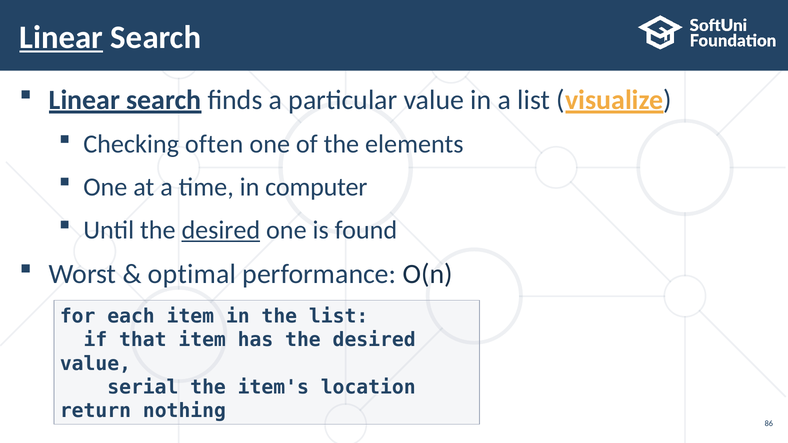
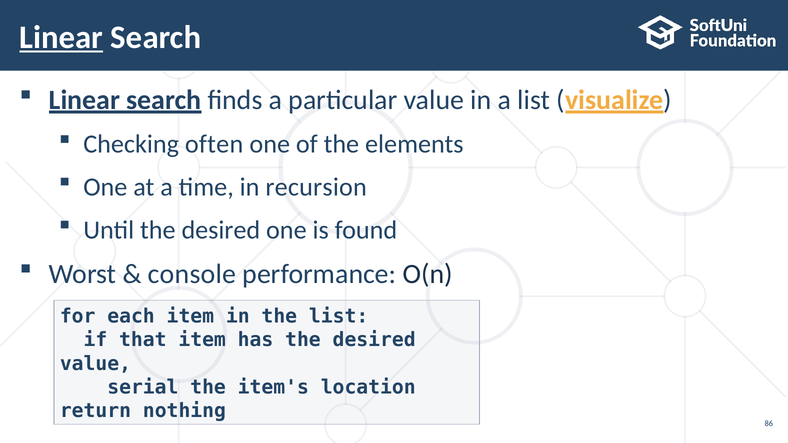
computer: computer -> recursion
desired at (221, 230) underline: present -> none
optimal: optimal -> console
